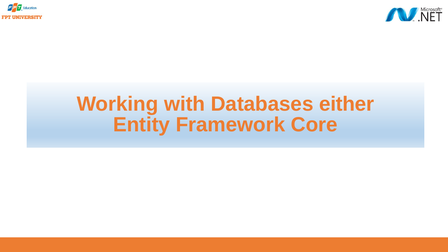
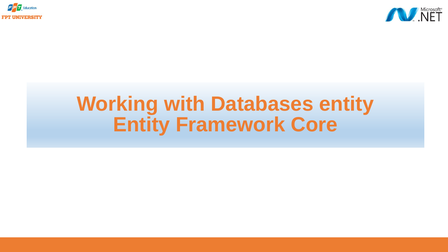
Databases either: either -> entity
